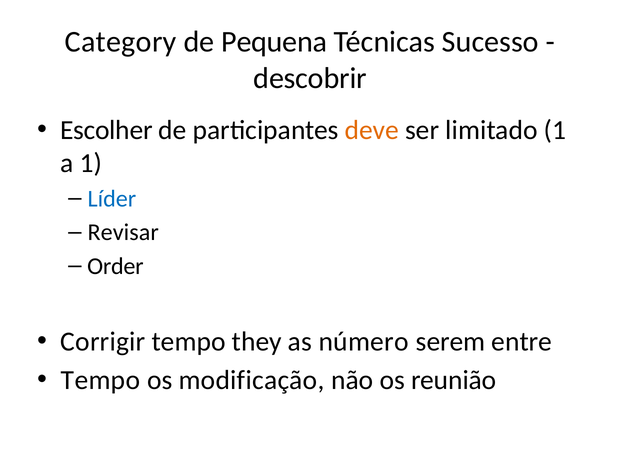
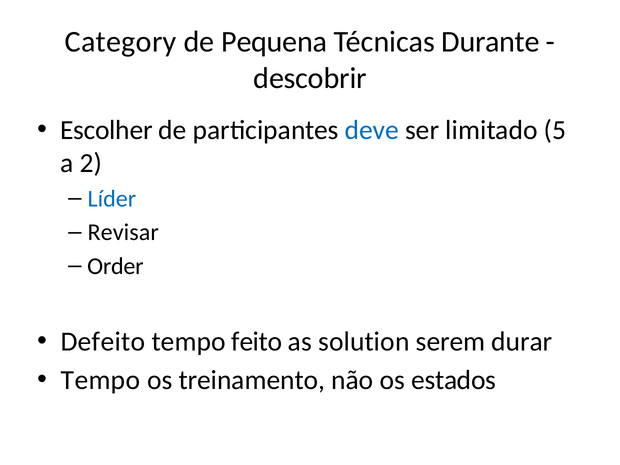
Sucesso: Sucesso -> Durante
deve colour: orange -> blue
limitado 1: 1 -> 5
a 1: 1 -> 2
Corrigir: Corrigir -> Defeito
they: they -> feito
número: número -> solution
entre: entre -> durar
modificação: modificação -> treinamento
reunião: reunião -> estados
